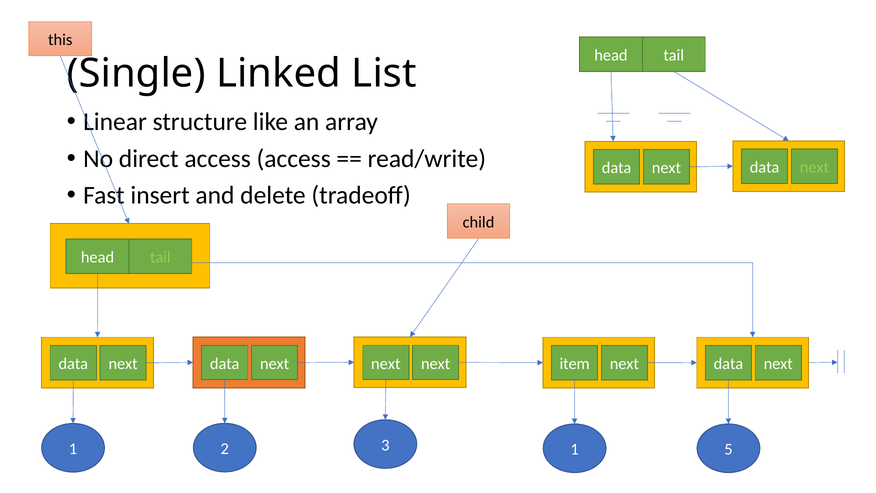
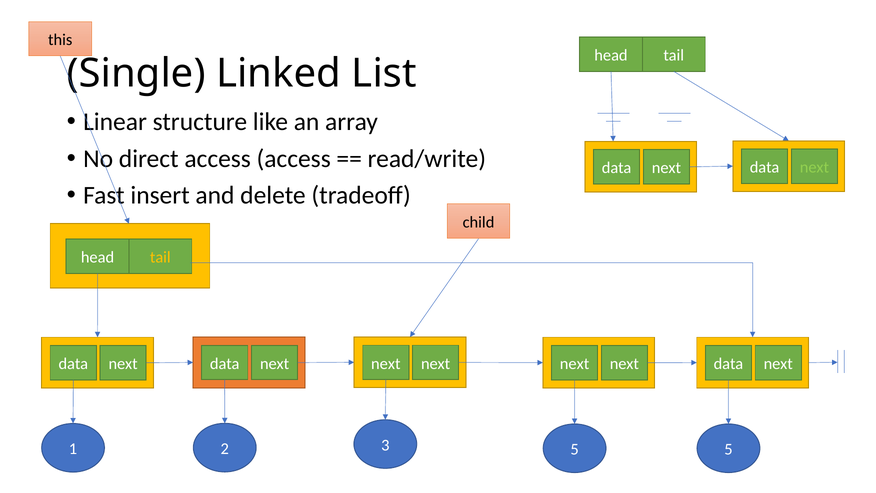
tail at (160, 257) colour: light green -> yellow
data next item: item -> next
2 1: 1 -> 5
